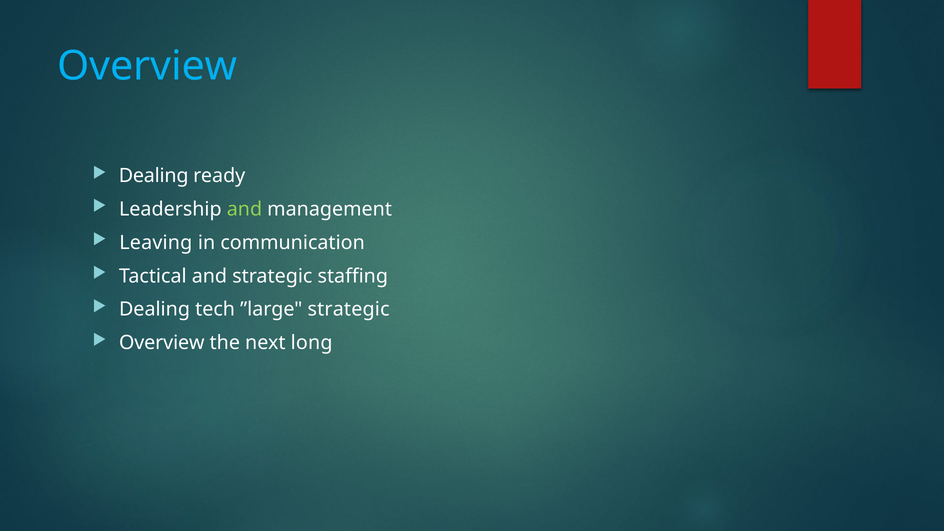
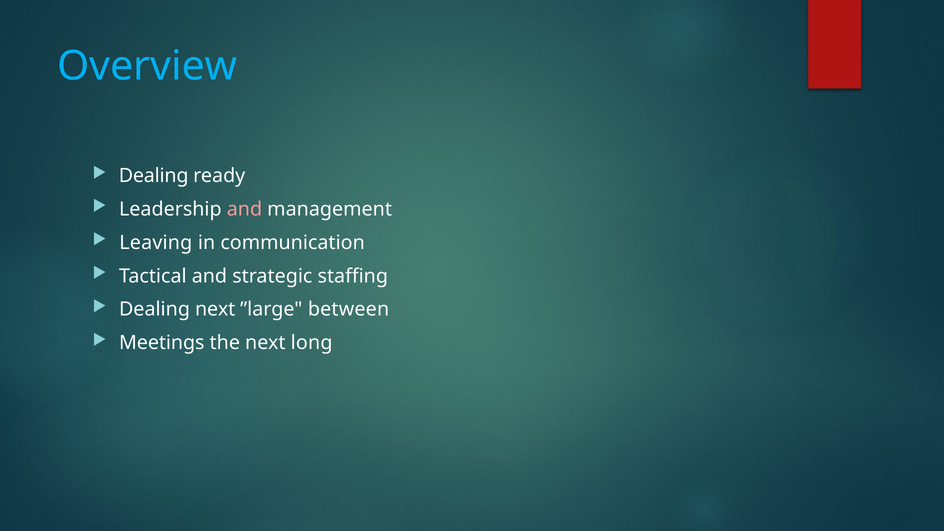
and at (244, 209) colour: light green -> pink
Dealing tech: tech -> next
”large strategic: strategic -> between
Overview at (162, 343): Overview -> Meetings
